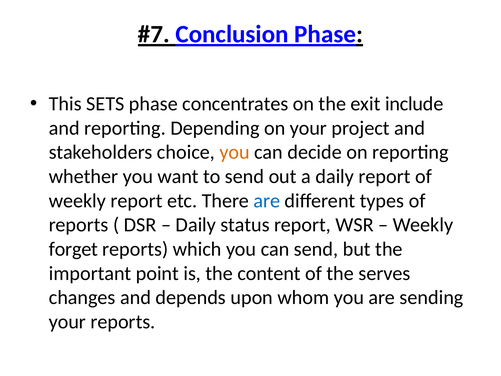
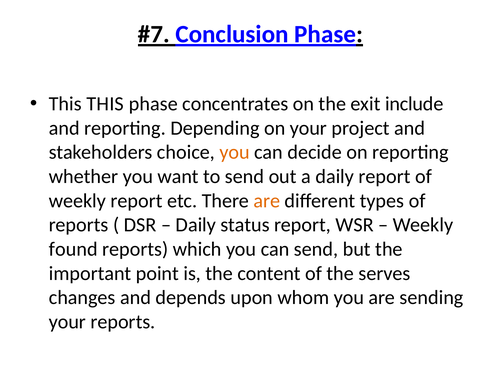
This SETS: SETS -> THIS
are at (267, 201) colour: blue -> orange
forget: forget -> found
